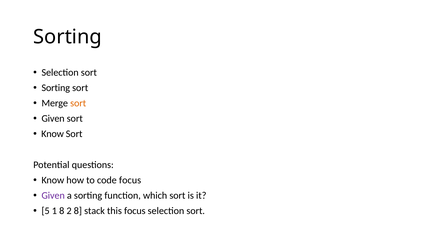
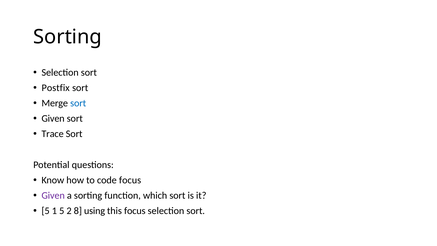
Sorting at (56, 88): Sorting -> Postfix
sort at (78, 103) colour: orange -> blue
Know at (53, 134): Know -> Trace
1 8: 8 -> 5
stack: stack -> using
